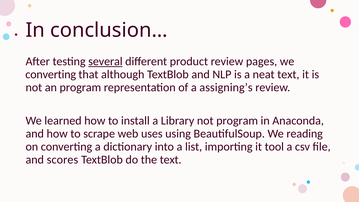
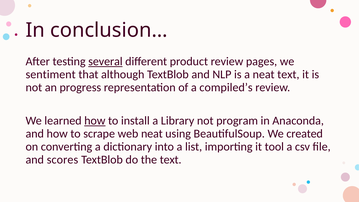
converting at (51, 74): converting -> sentiment
an program: program -> progress
assigning’s: assigning’s -> compiled’s
how at (95, 121) underline: none -> present
web uses: uses -> neat
reading: reading -> created
